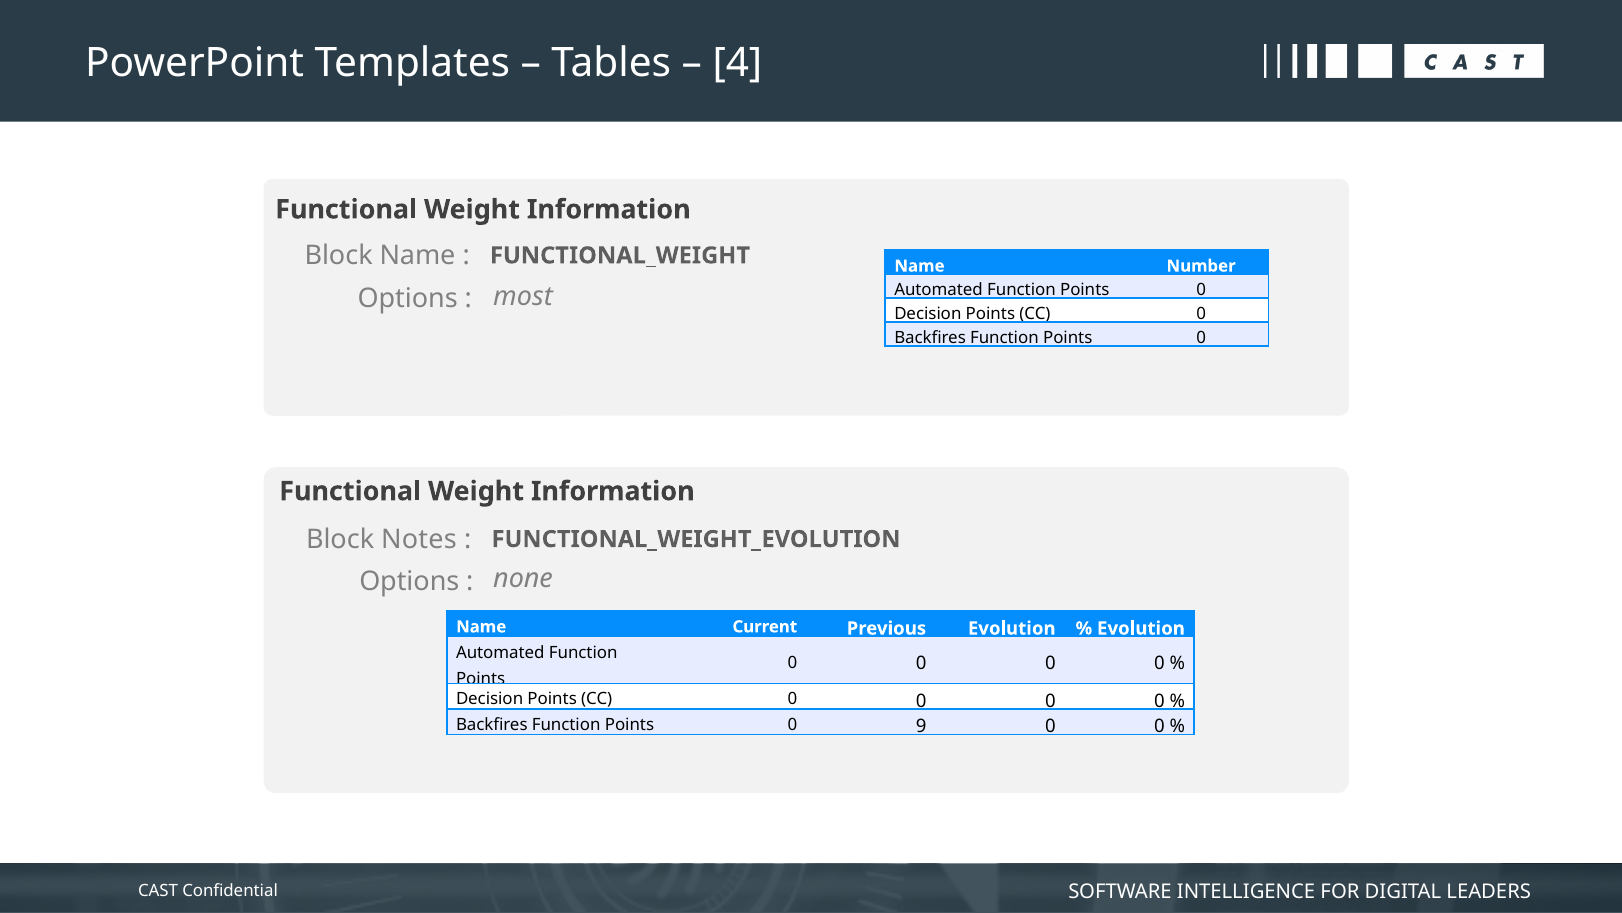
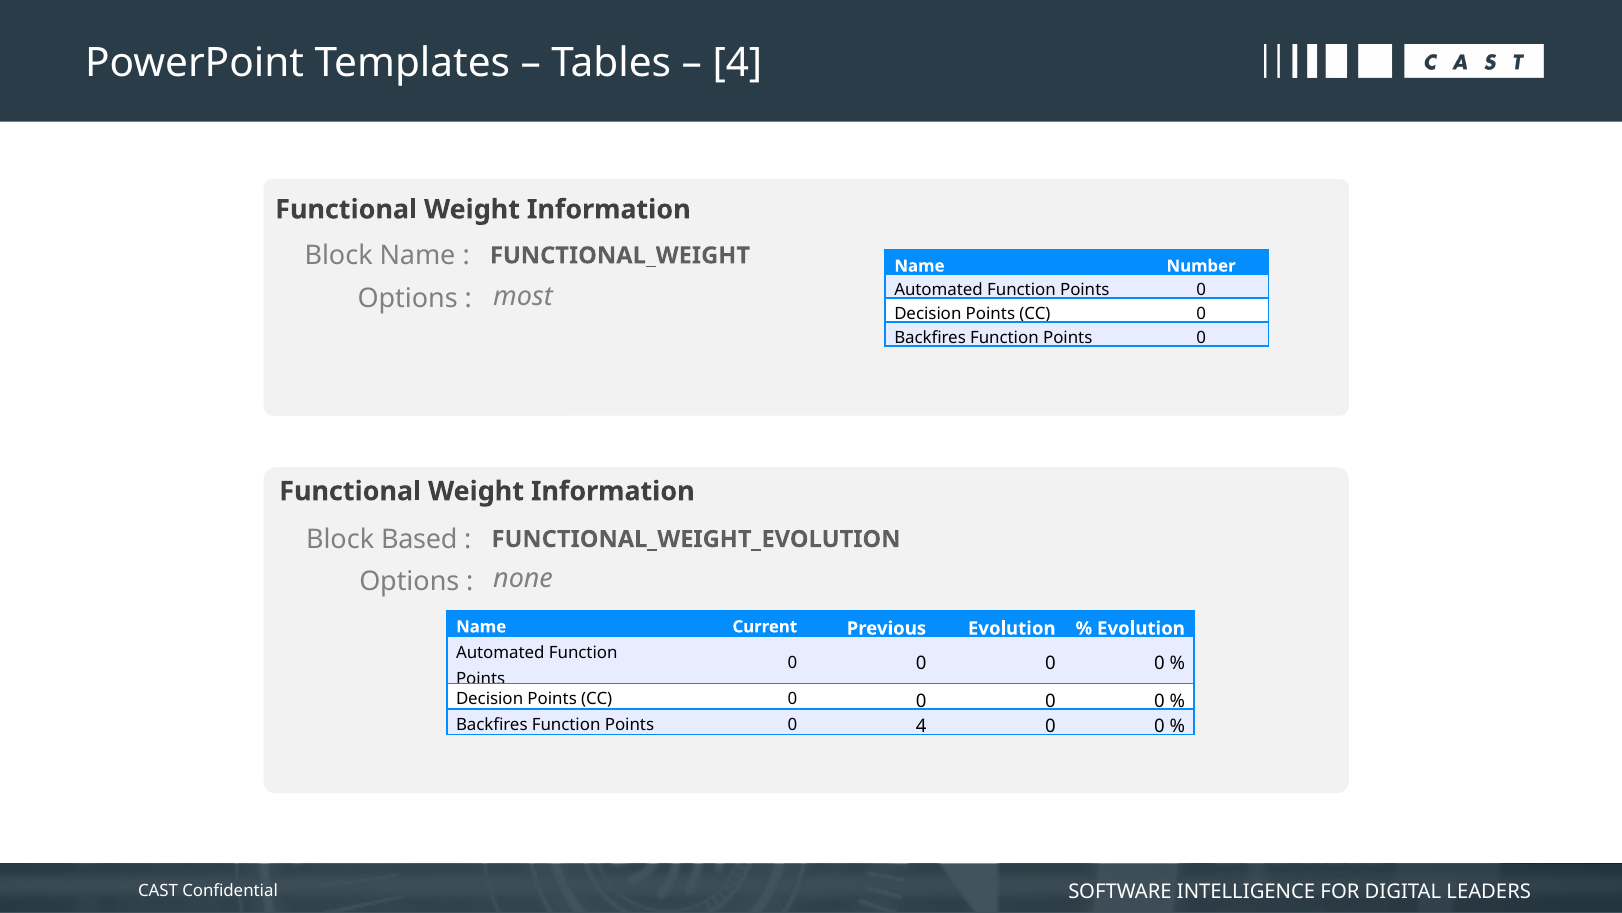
Notes: Notes -> Based
0 9: 9 -> 4
